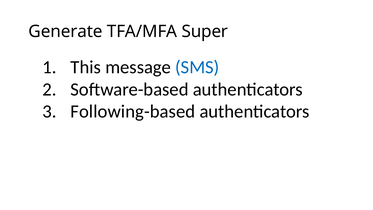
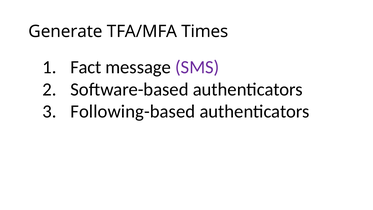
Super: Super -> Times
This: This -> Fact
SMS colour: blue -> purple
